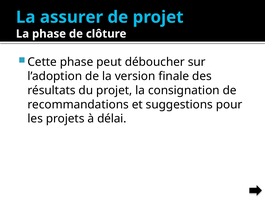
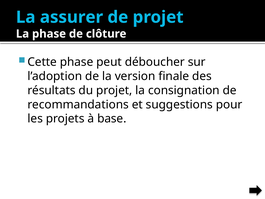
délai: délai -> base
